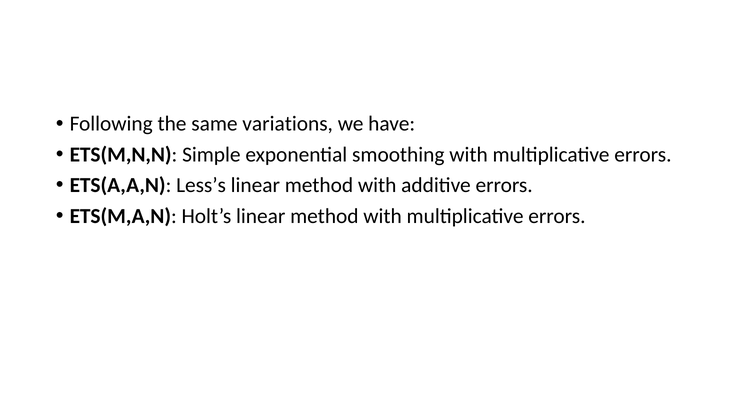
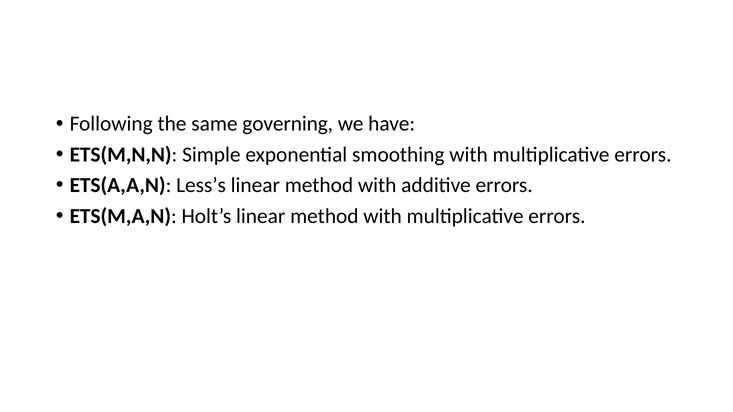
variations: variations -> governing
